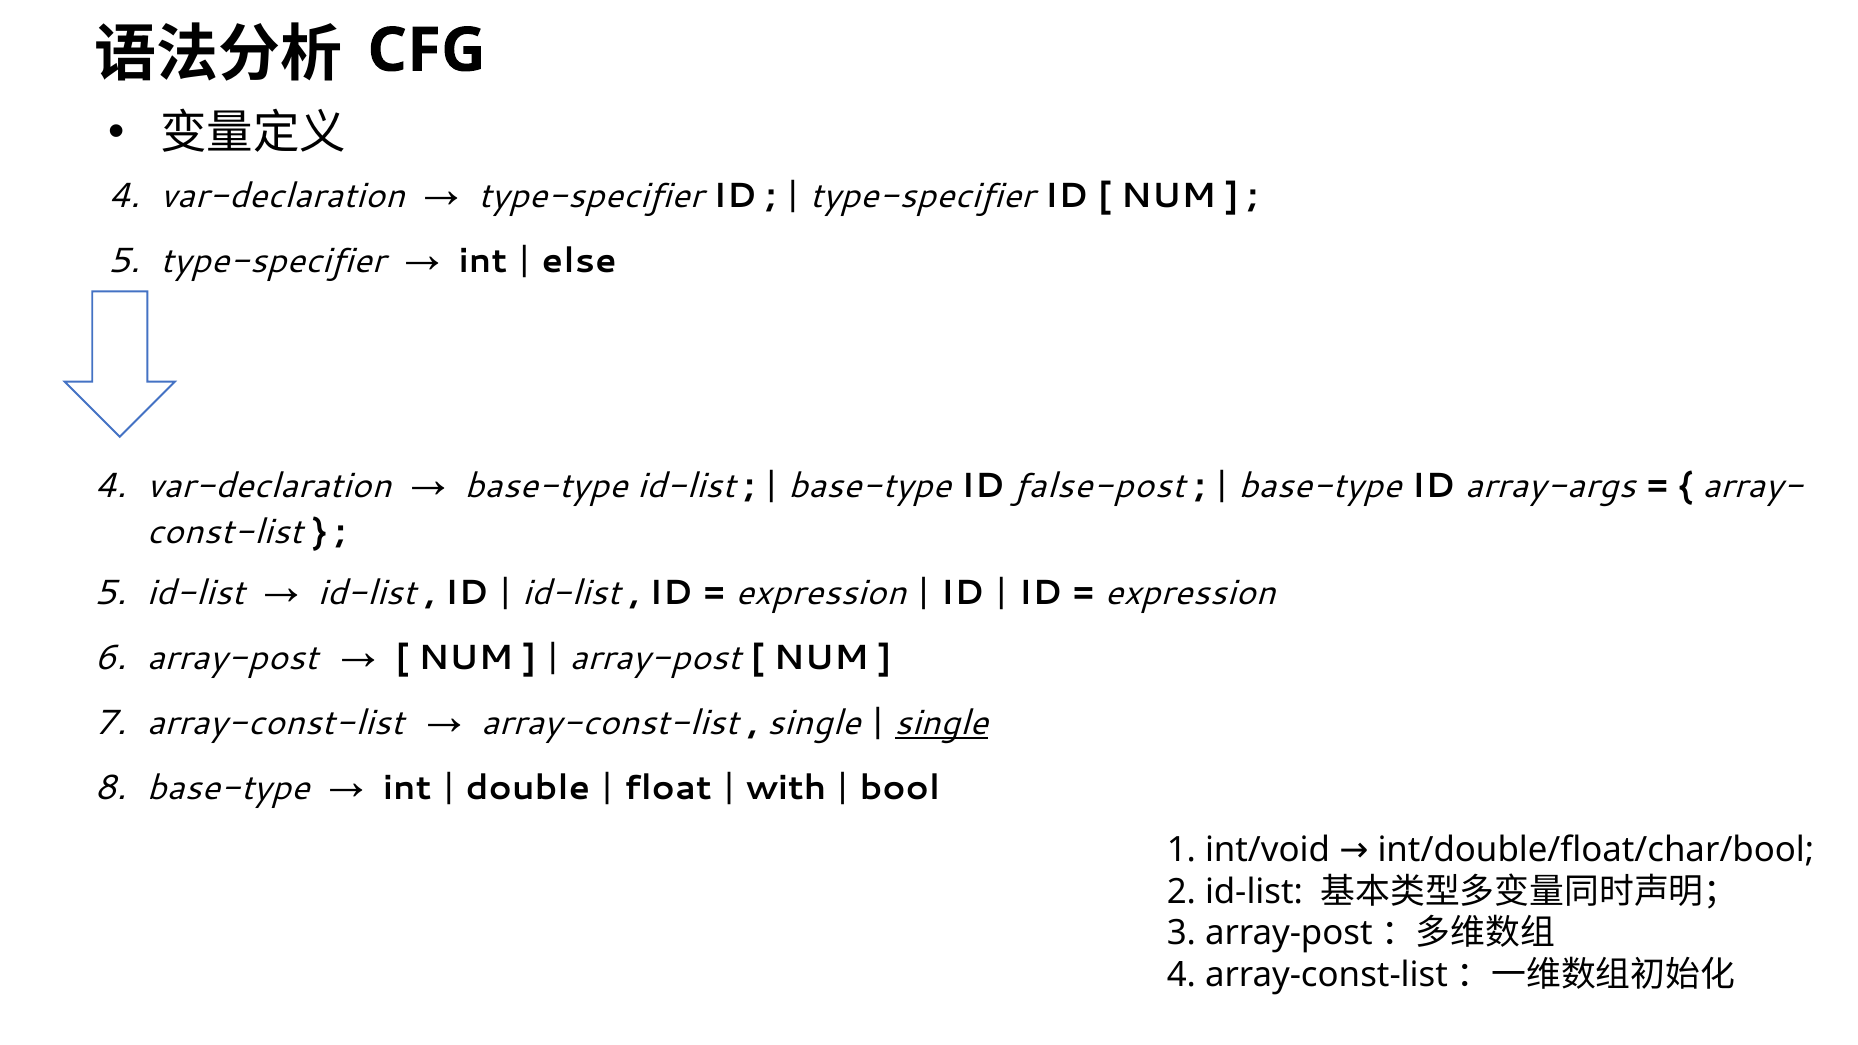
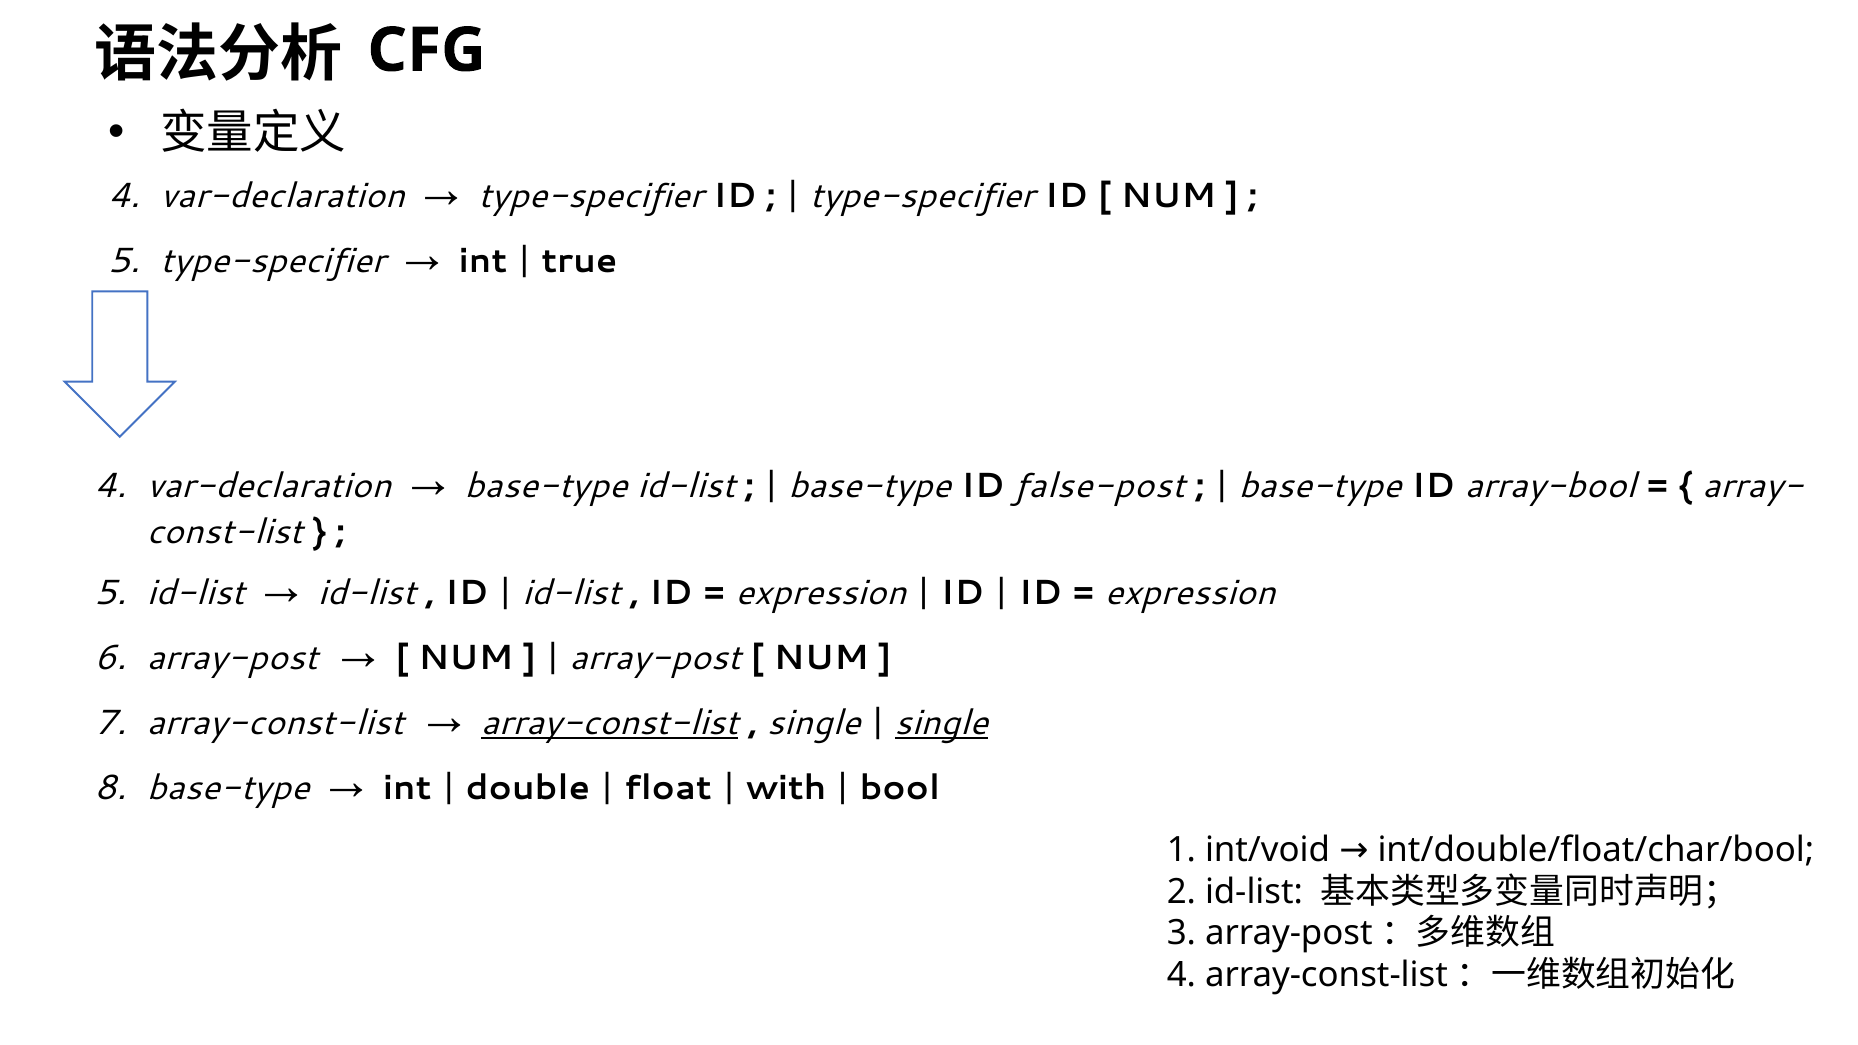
else: else -> true
array-args: array-args -> array-bool
array-const-list at (610, 723) underline: none -> present
